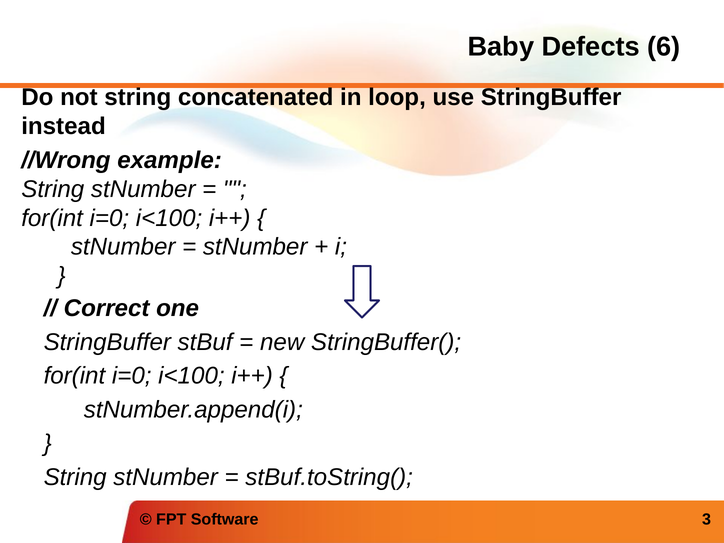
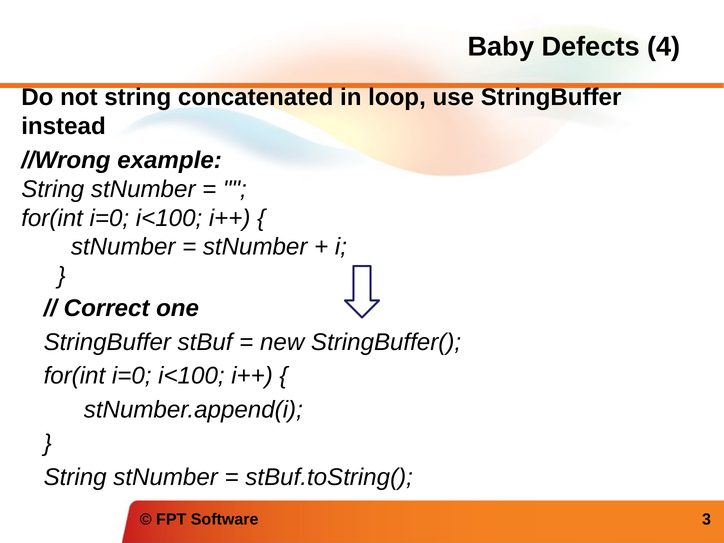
6: 6 -> 4
